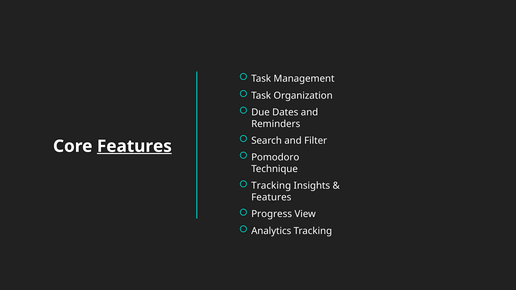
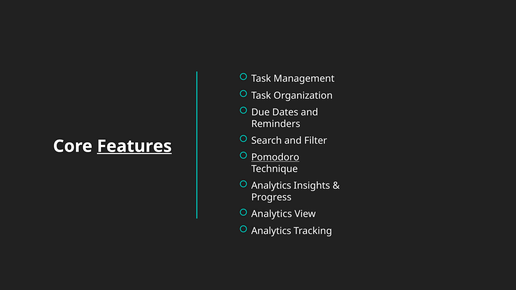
Pomodoro underline: none -> present
Tracking at (271, 186): Tracking -> Analytics
Features at (271, 197): Features -> Progress
Progress at (272, 214): Progress -> Analytics
